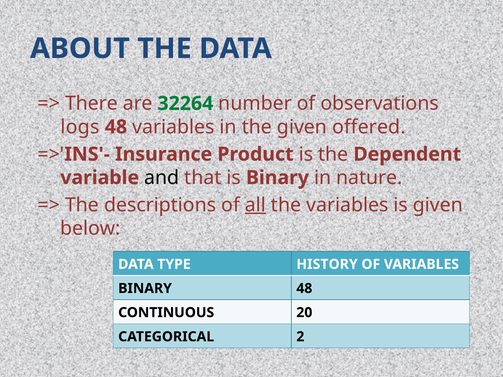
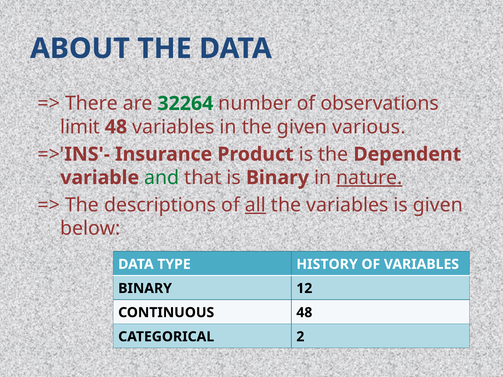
logs: logs -> limit
offered: offered -> various
and colour: black -> green
nature underline: none -> present
BINARY 48: 48 -> 12
CONTINUOUS 20: 20 -> 48
